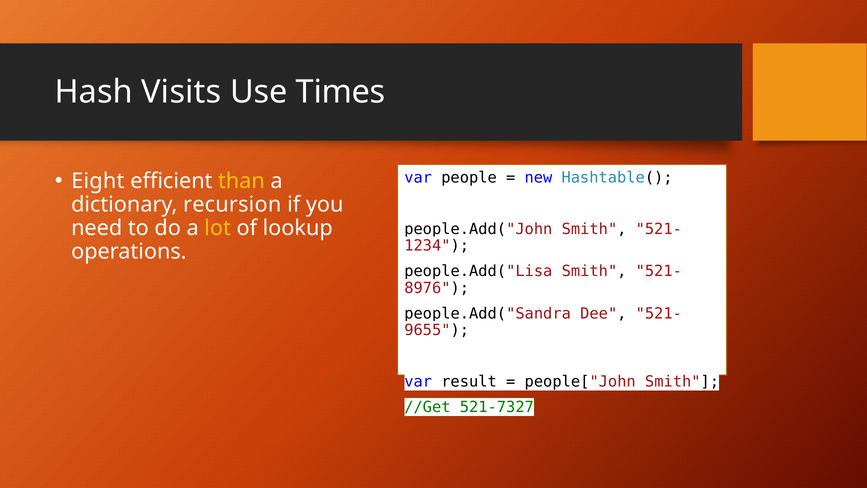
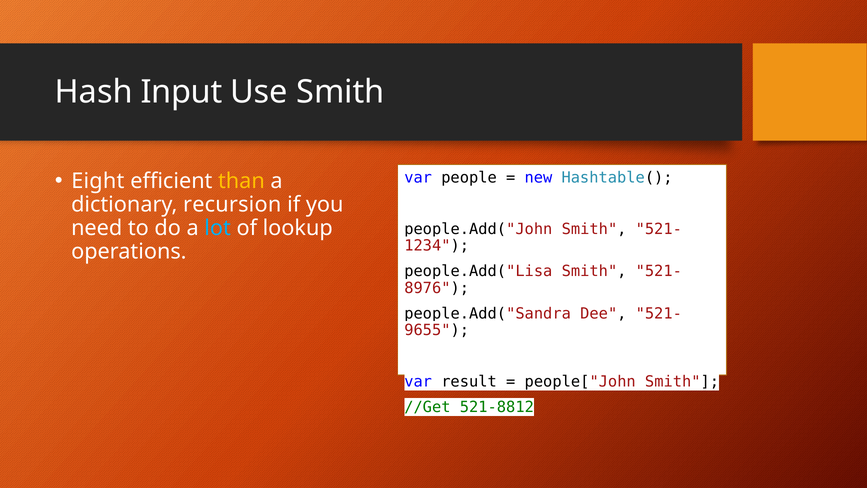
Visits: Visits -> Input
Use Times: Times -> Smith
lot colour: yellow -> light blue
521-7327: 521-7327 -> 521-8812
